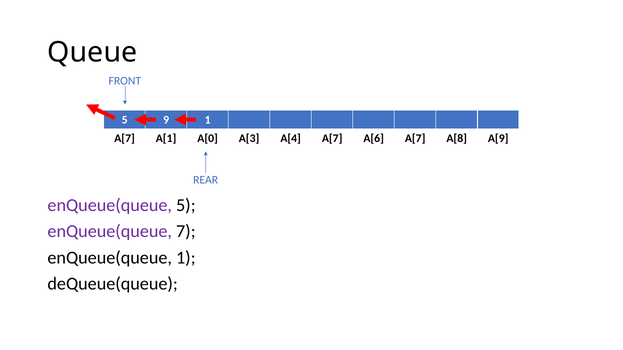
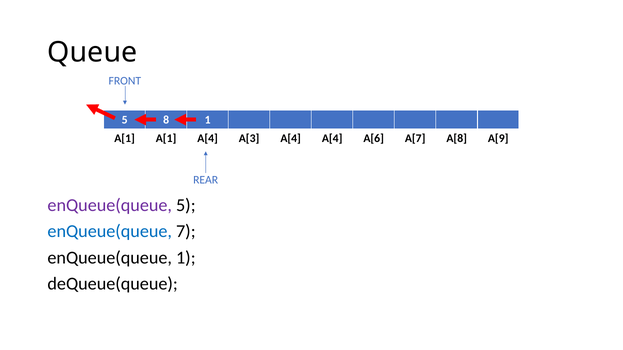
9: 9 -> 8
A[7 at (125, 139): A[7 -> A[1
A[1 A[0: A[0 -> A[4
A[4 A[7: A[7 -> A[4
enQueue(queue at (110, 232) colour: purple -> blue
